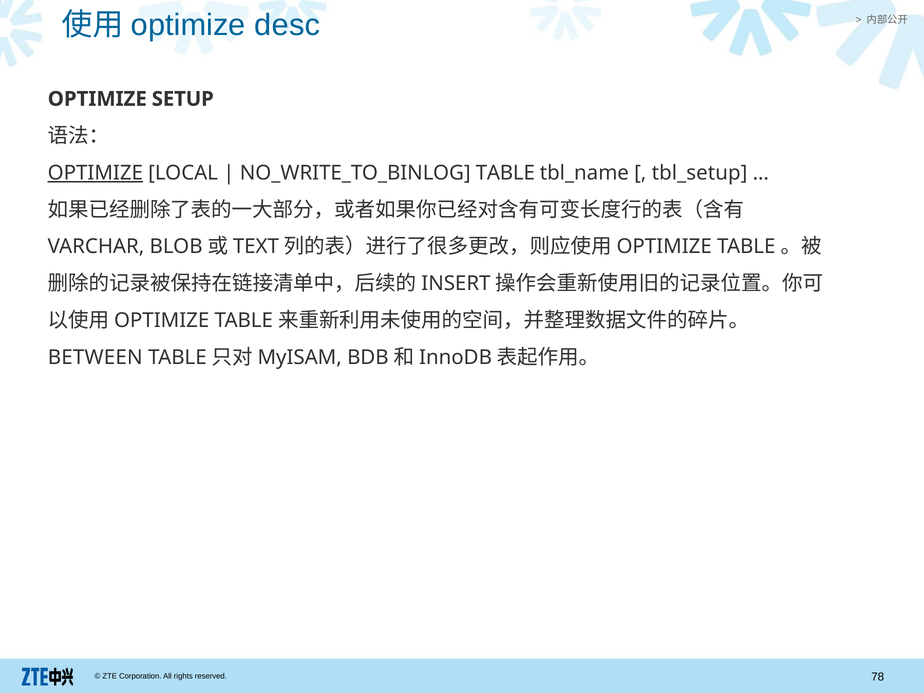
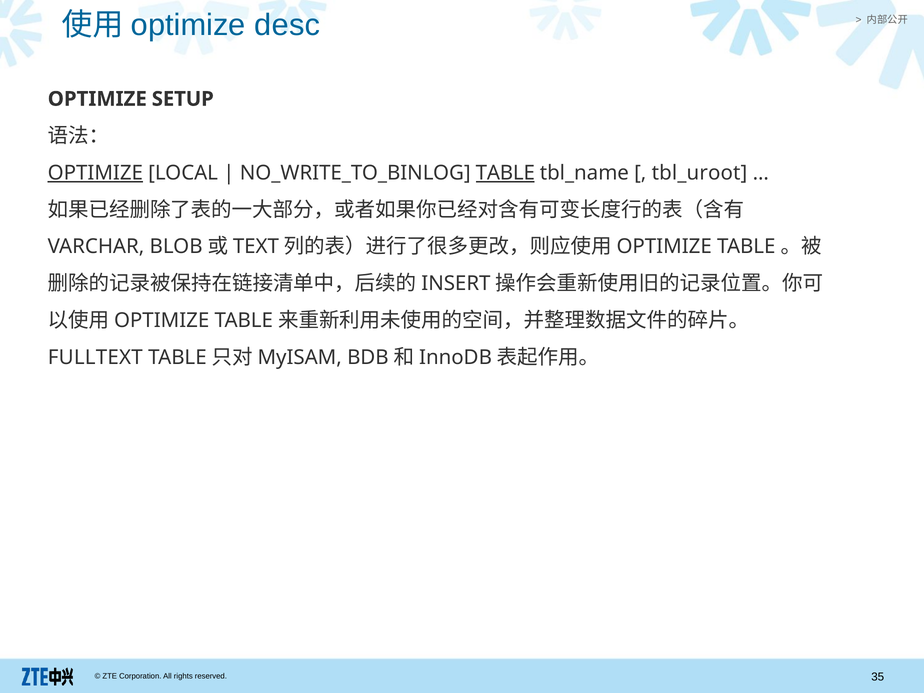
TABLE underline: none -> present
tbl_setup: tbl_setup -> tbl_uroot
BETWEEN: BETWEEN -> FULLTEXT
78: 78 -> 35
